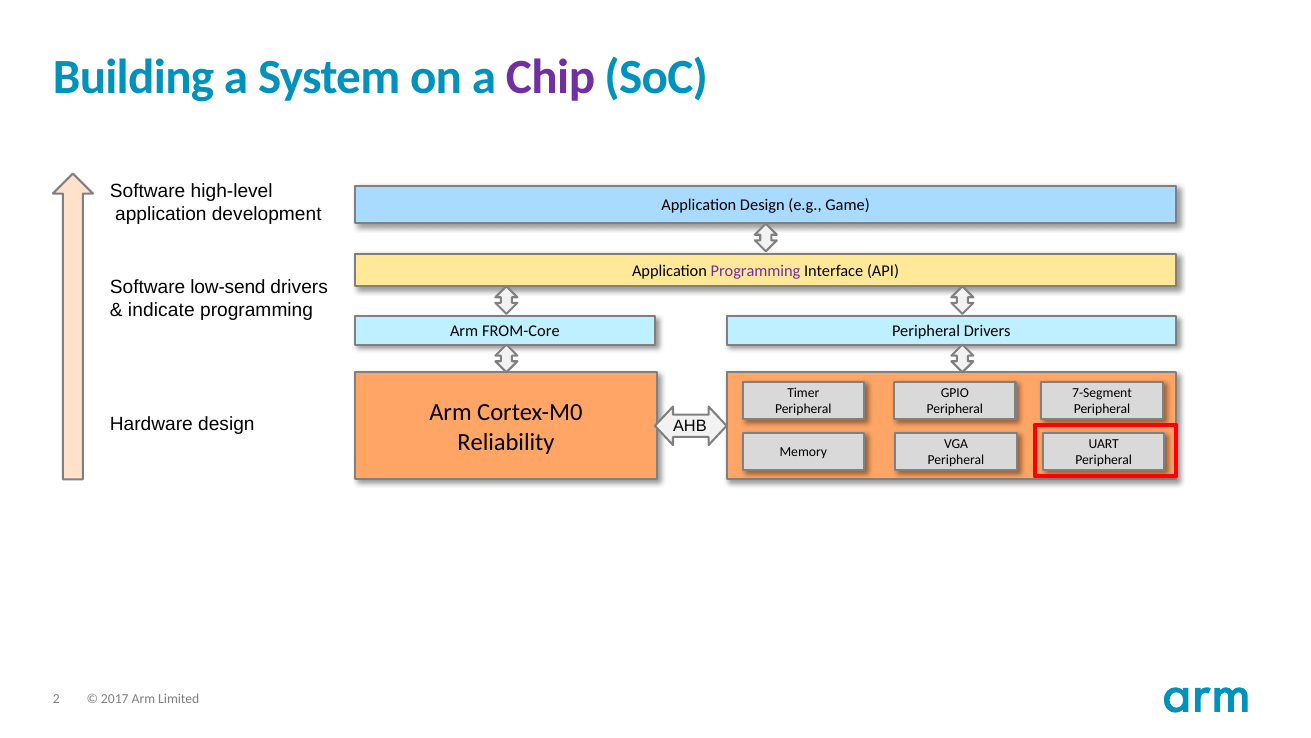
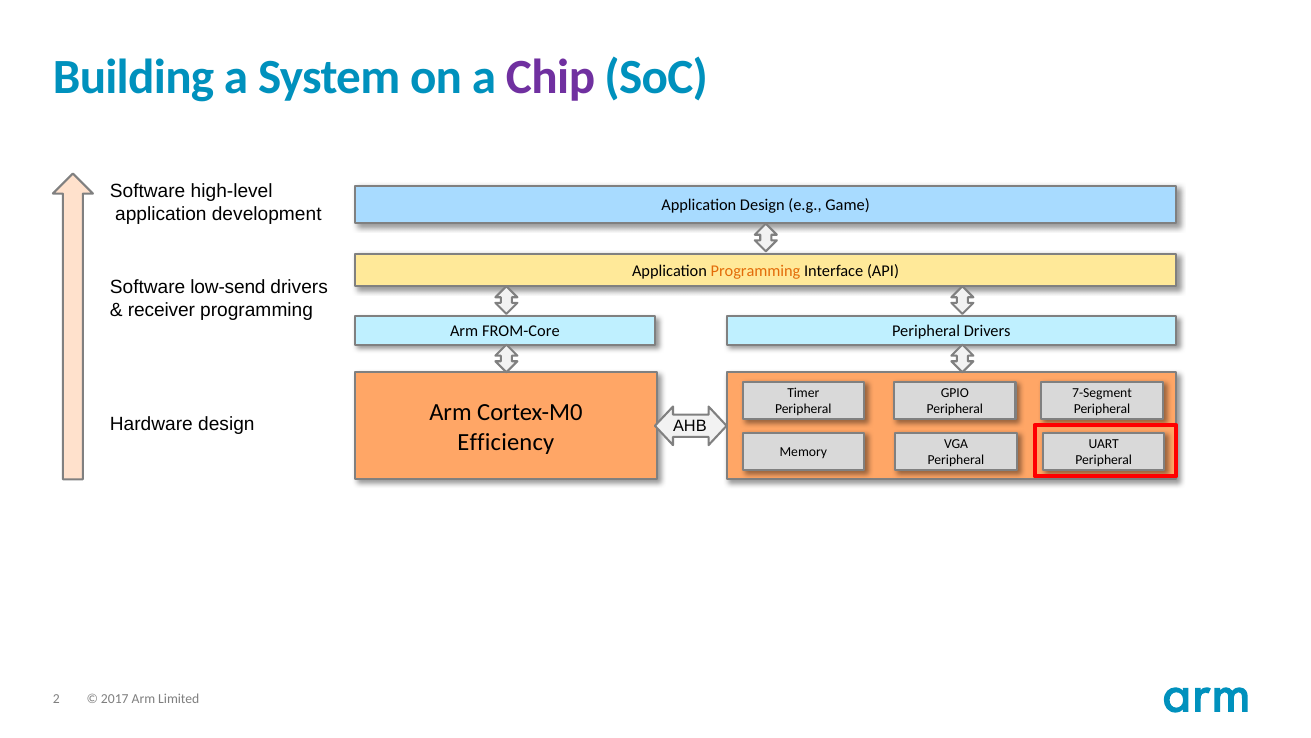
Programming at (755, 271) colour: purple -> orange
indicate: indicate -> receiver
Reliability: Reliability -> Efficiency
